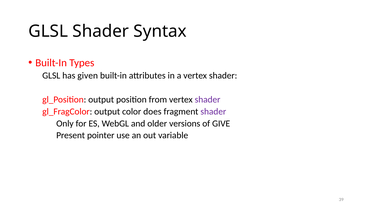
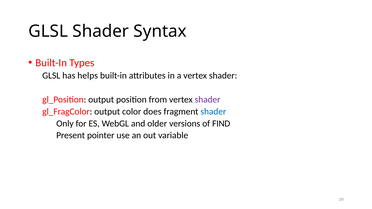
given: given -> helps
shader at (213, 112) colour: purple -> blue
GIVE: GIVE -> FIND
